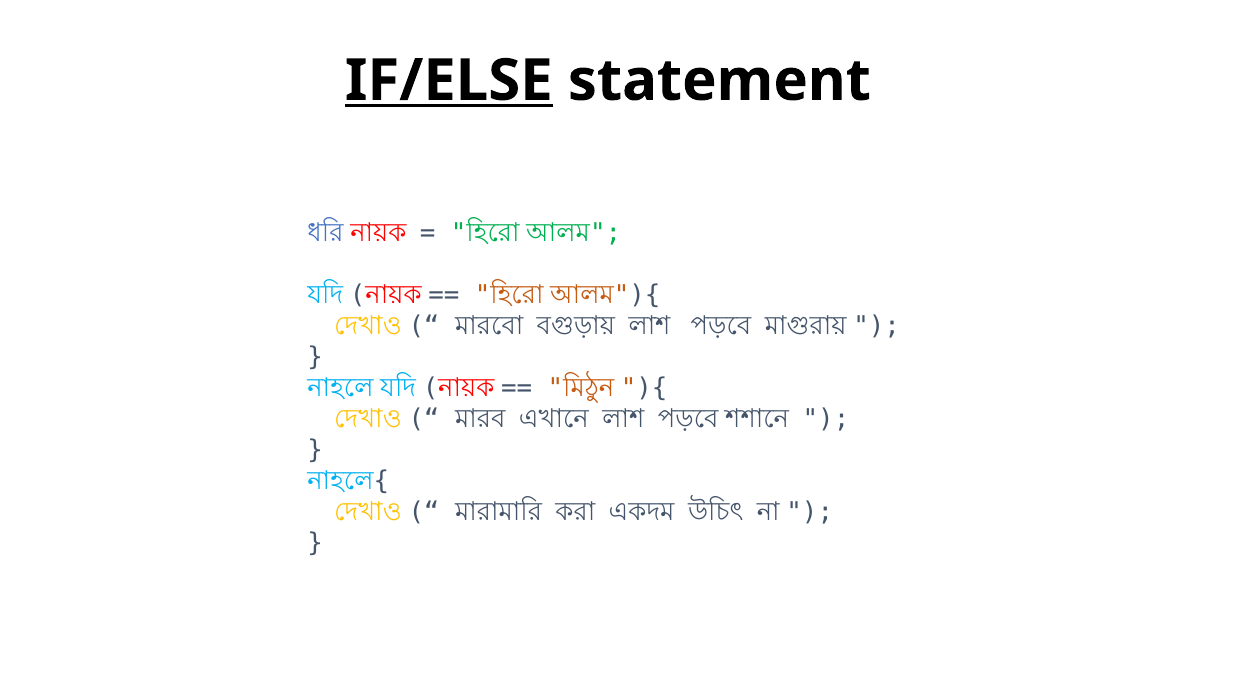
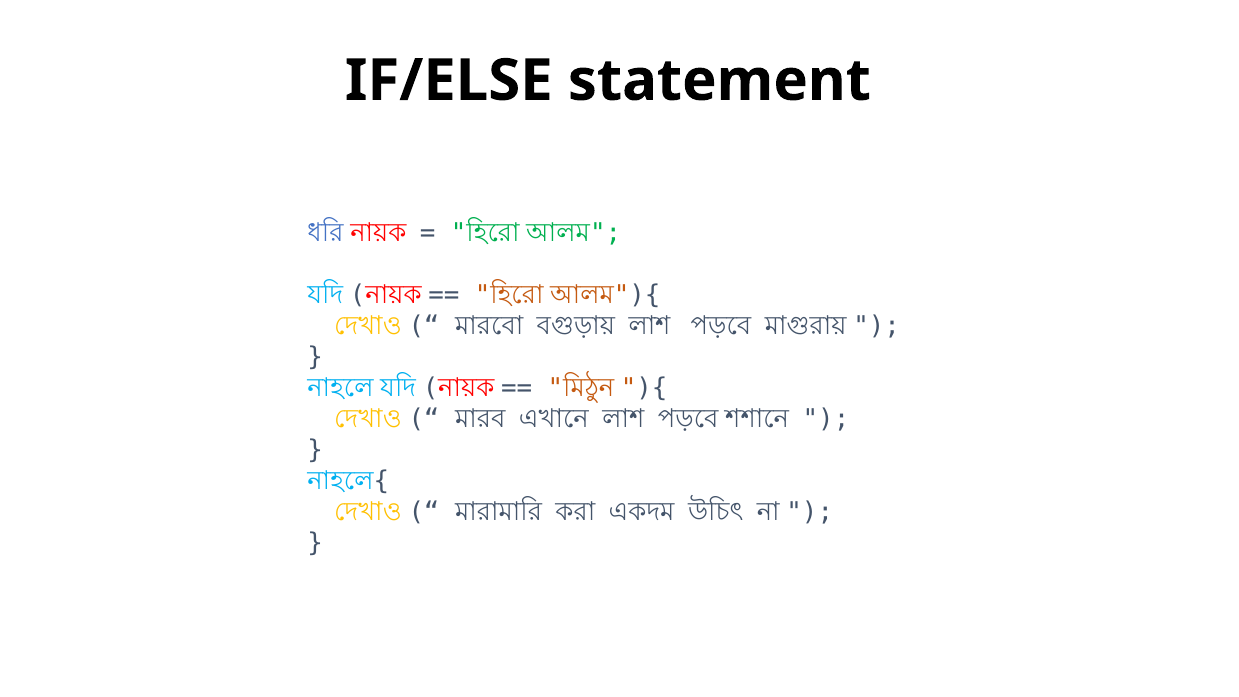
IF/ELSE underline: present -> none
